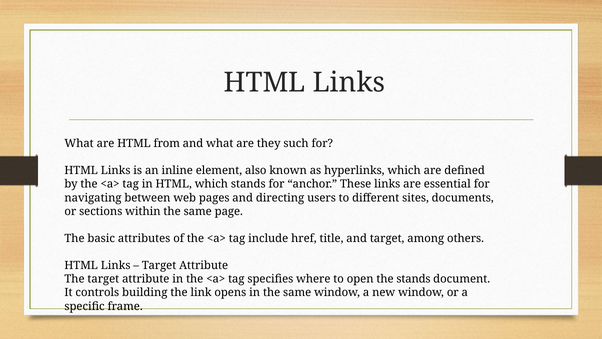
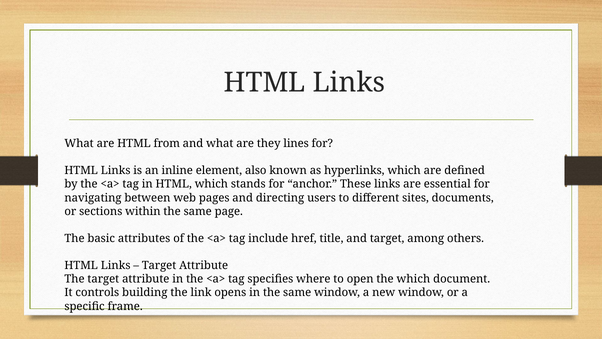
such: such -> lines
the stands: stands -> which
